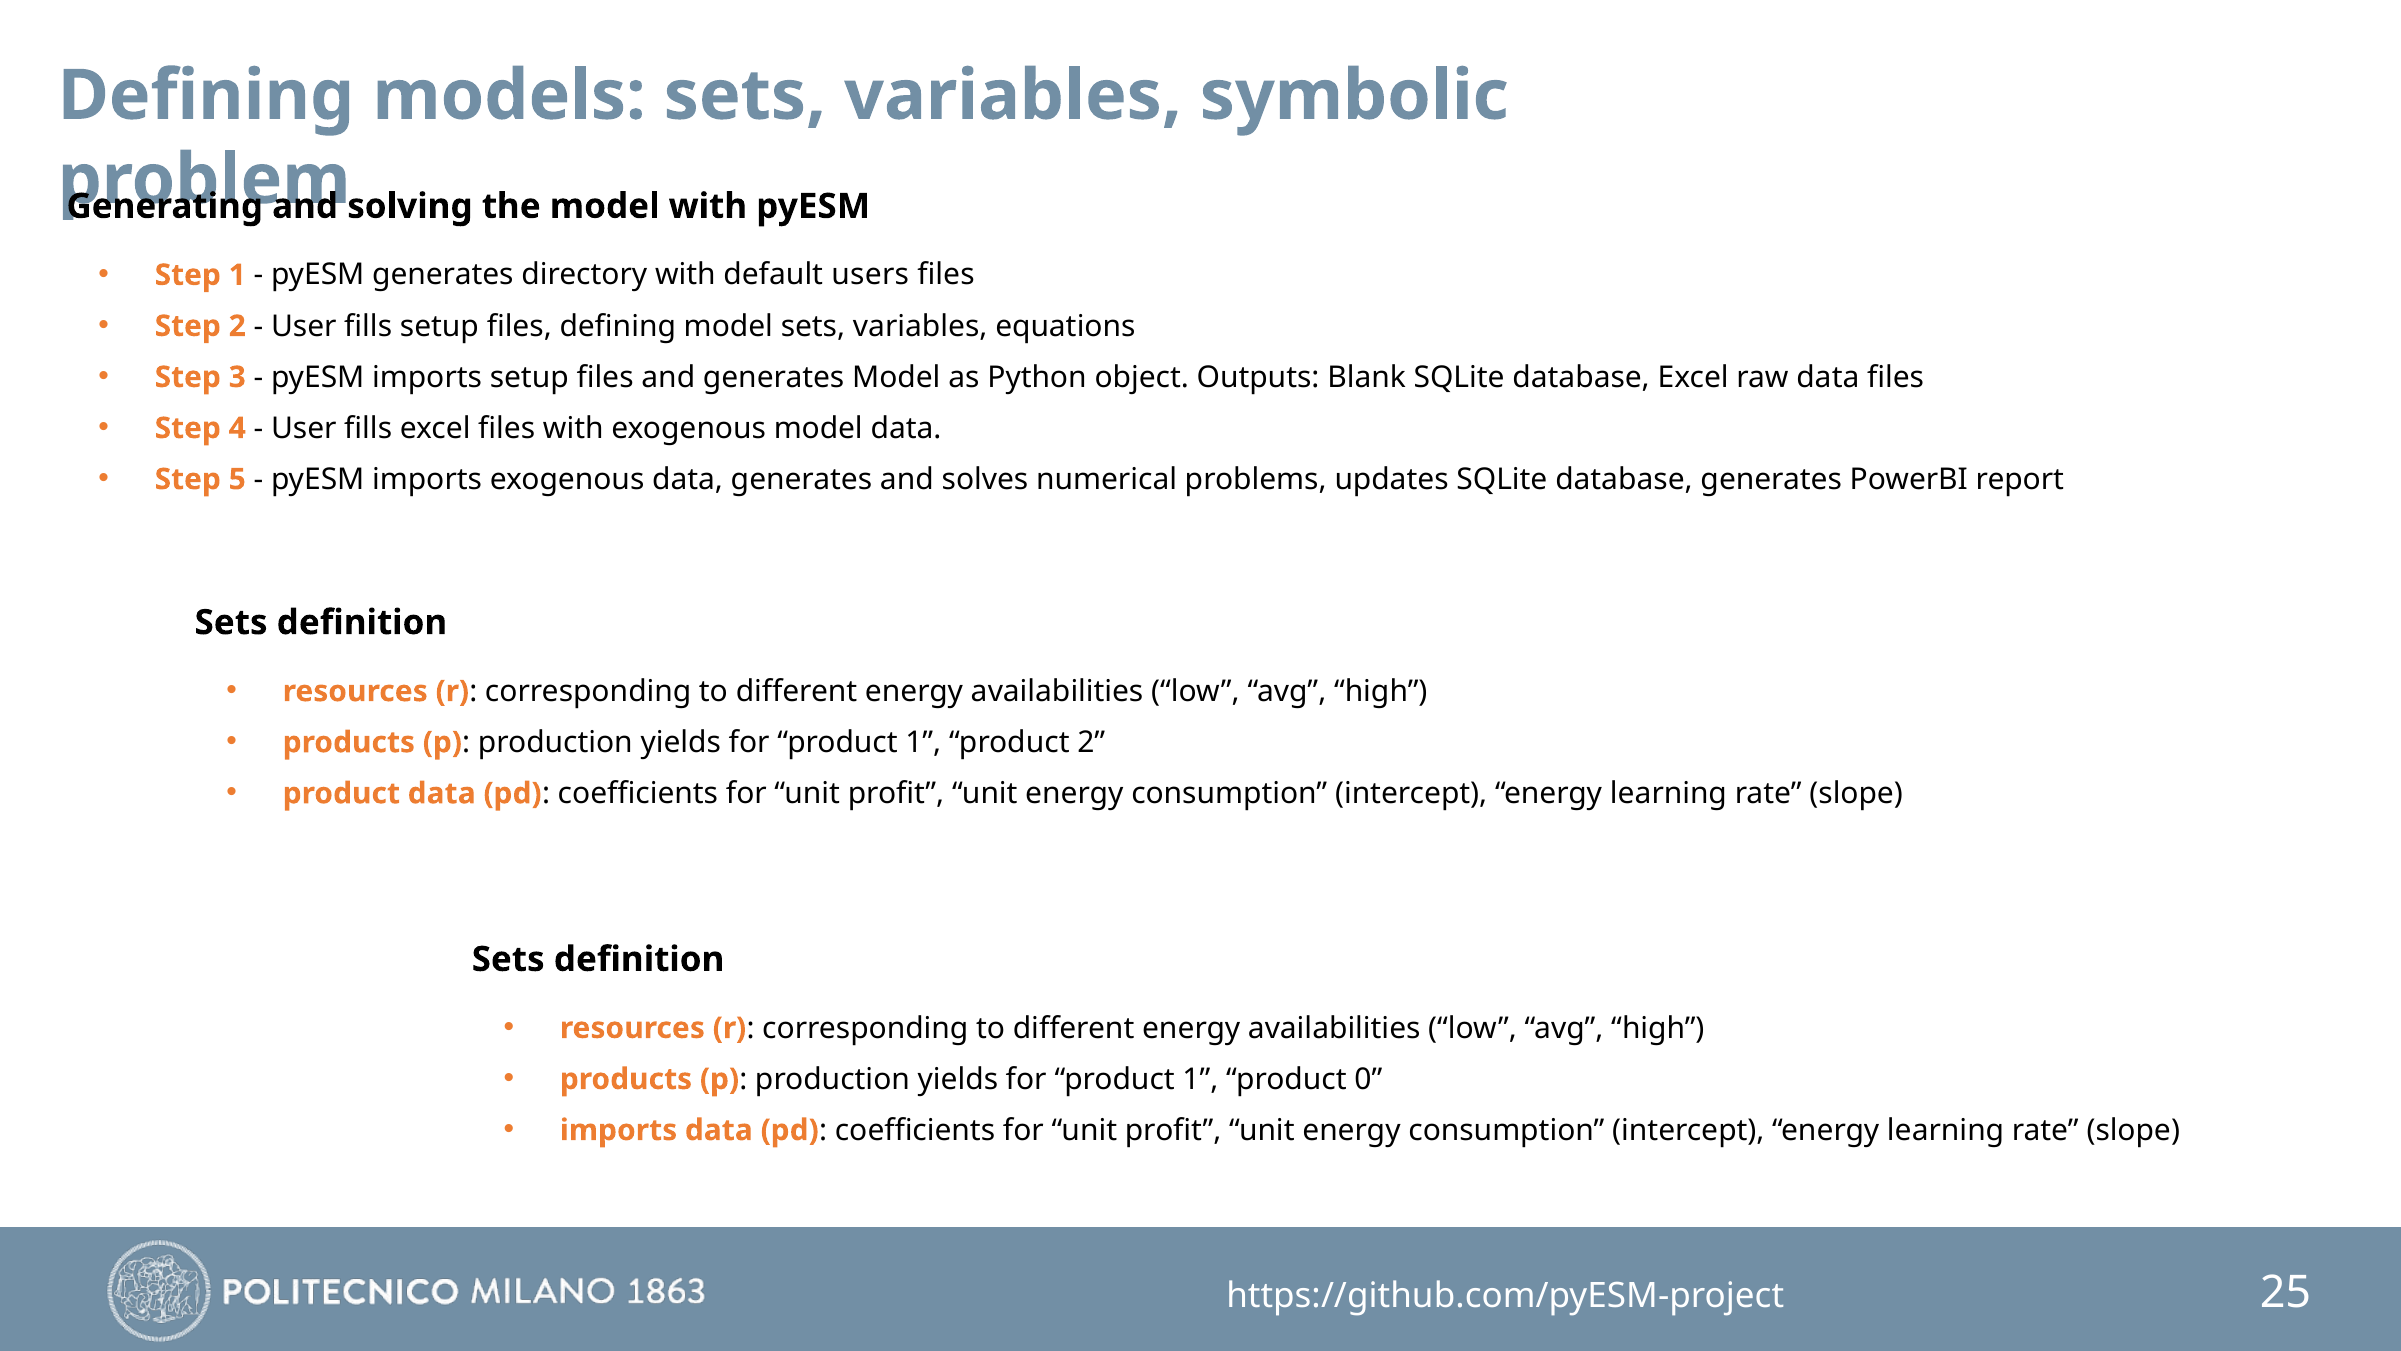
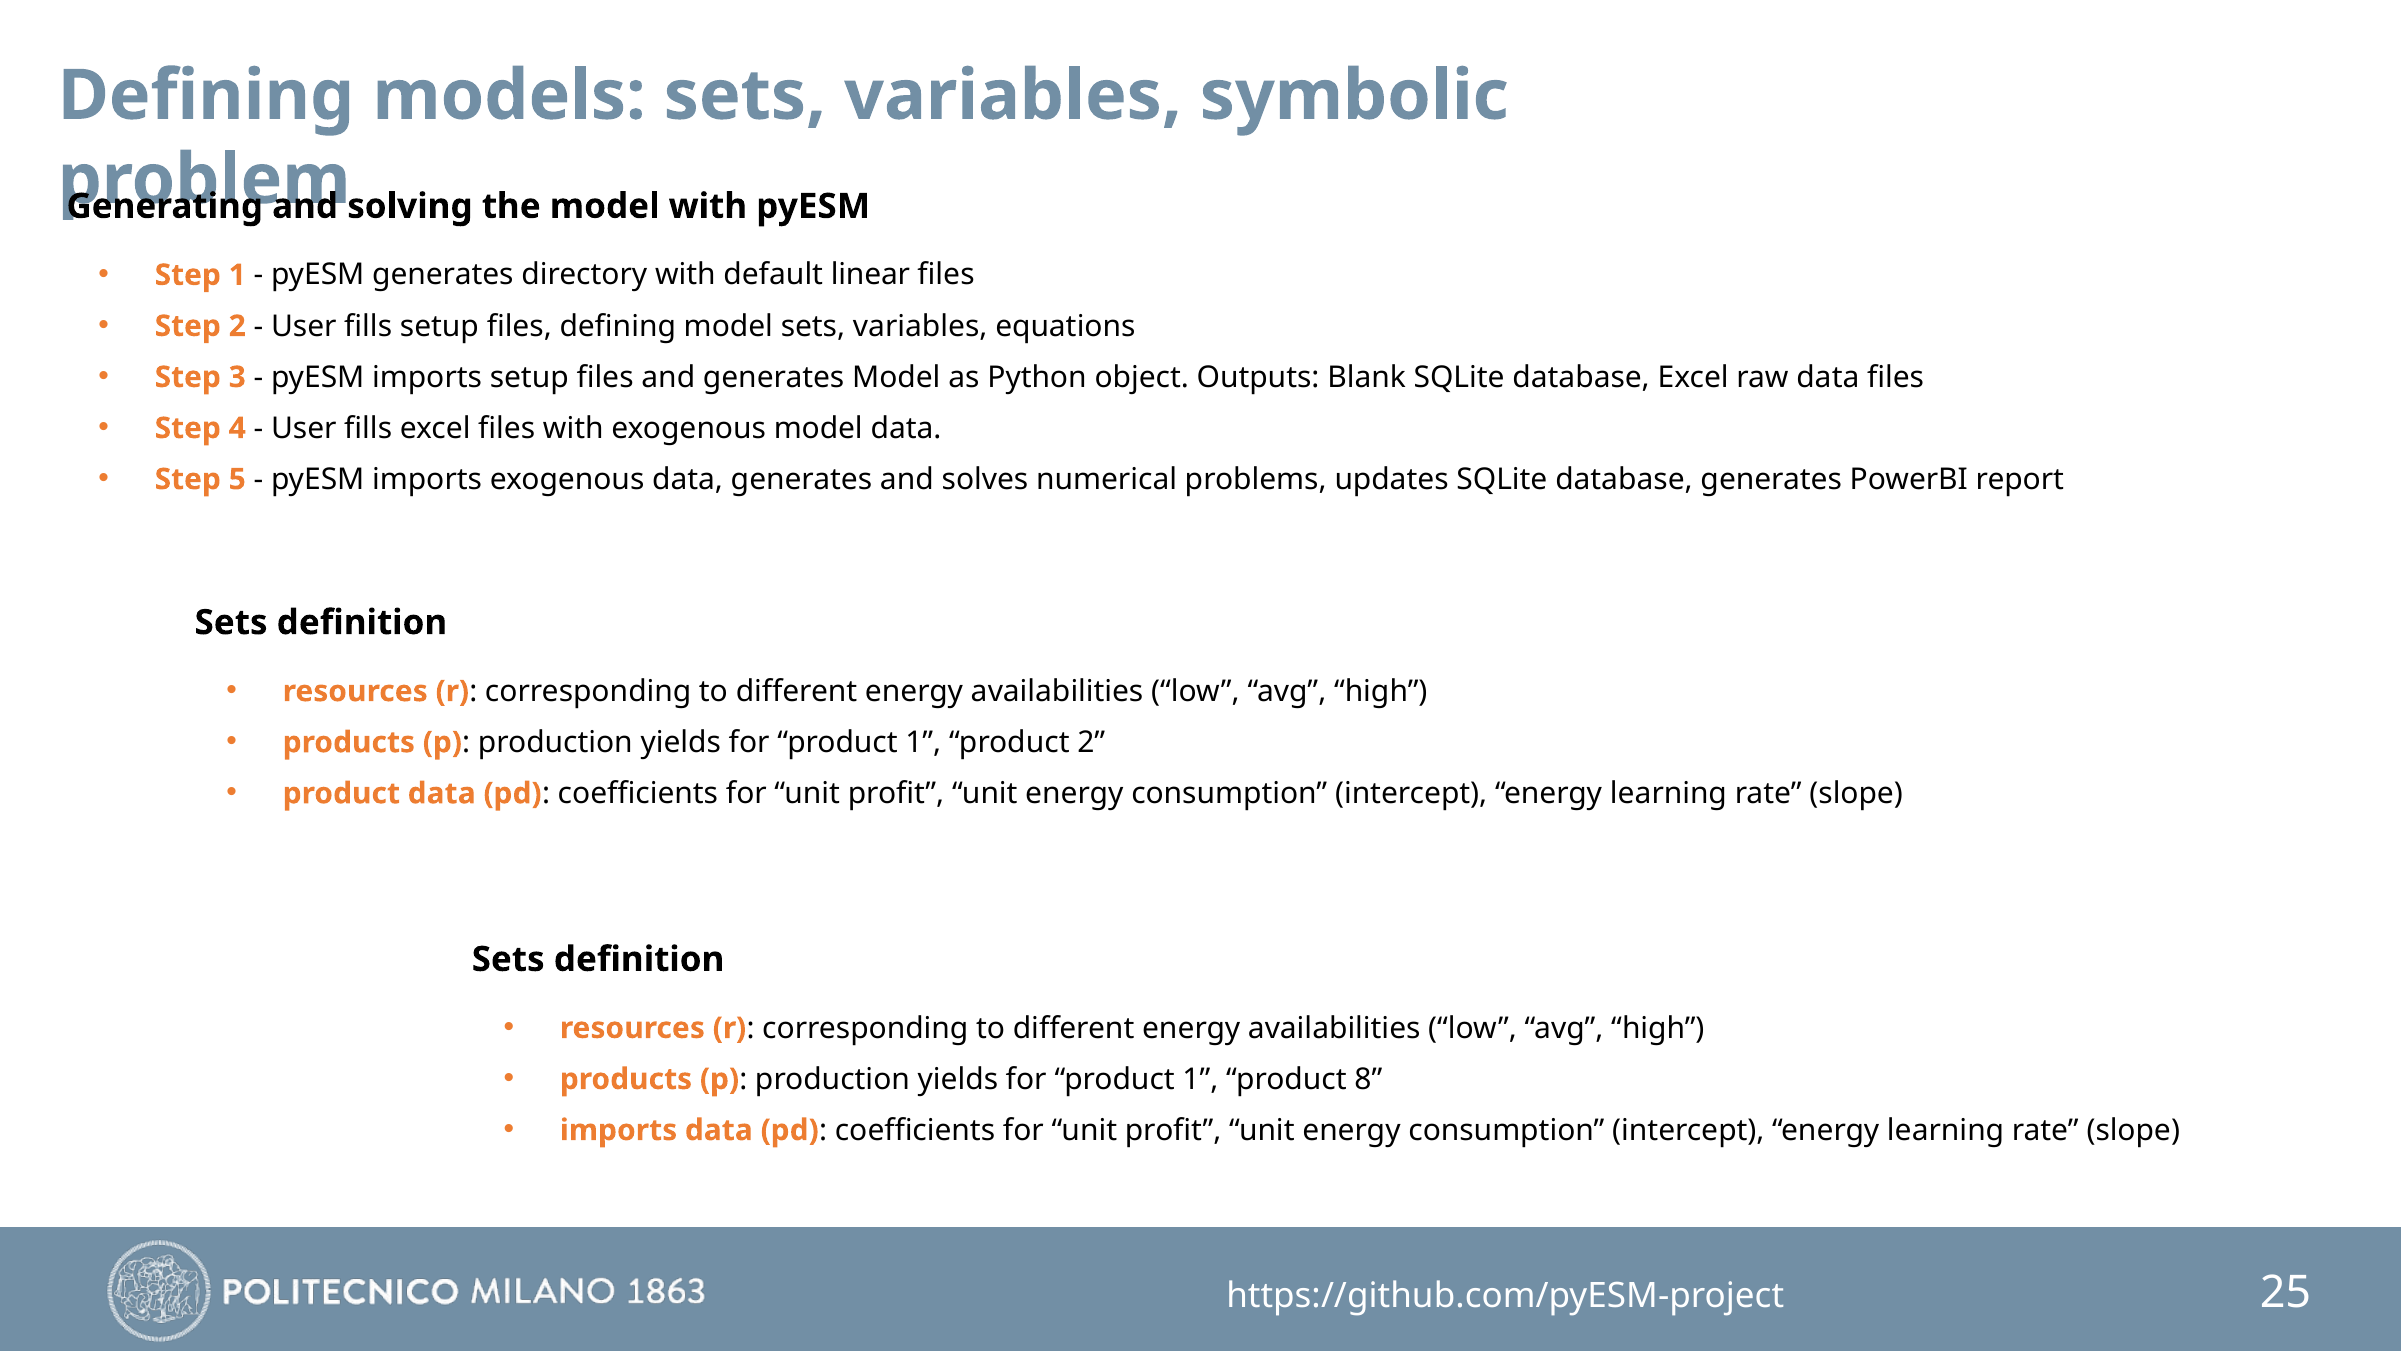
users: users -> linear
0: 0 -> 8
